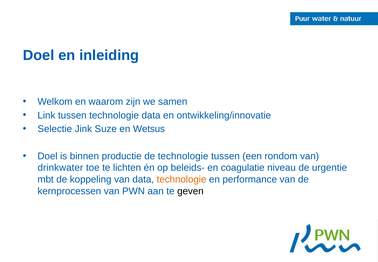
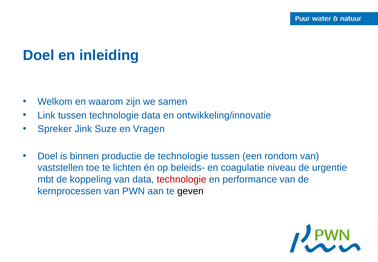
Selectie: Selectie -> Spreker
Wetsus: Wetsus -> Vragen
drinkwater: drinkwater -> vaststellen
technologie at (182, 179) colour: orange -> red
